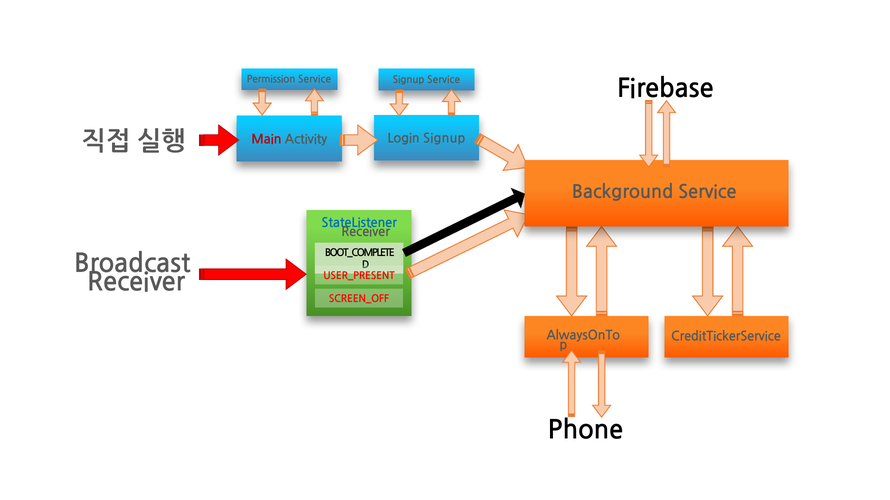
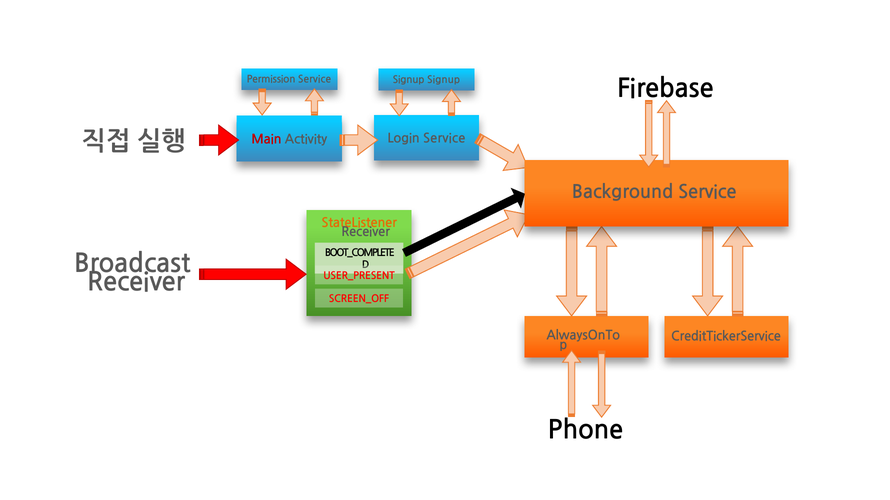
Signup Service: Service -> Signup
Login Signup: Signup -> Service
StateListener colour: blue -> orange
